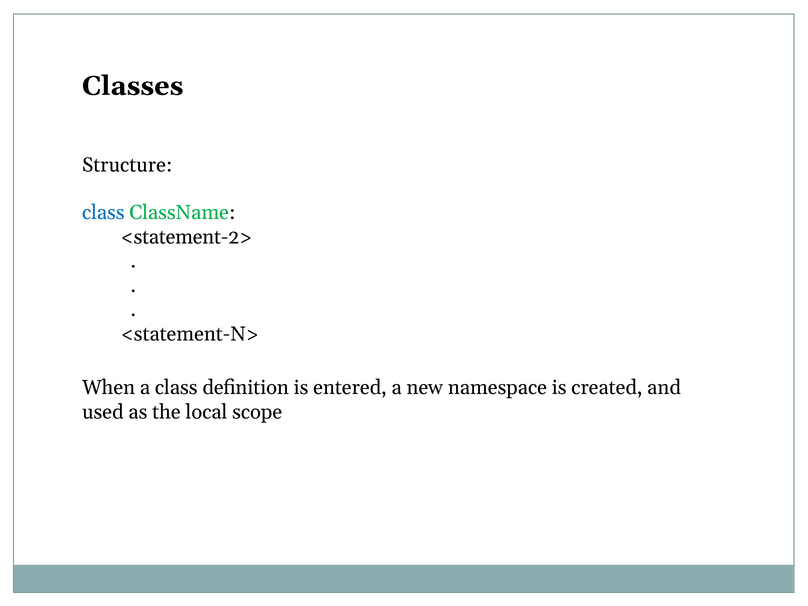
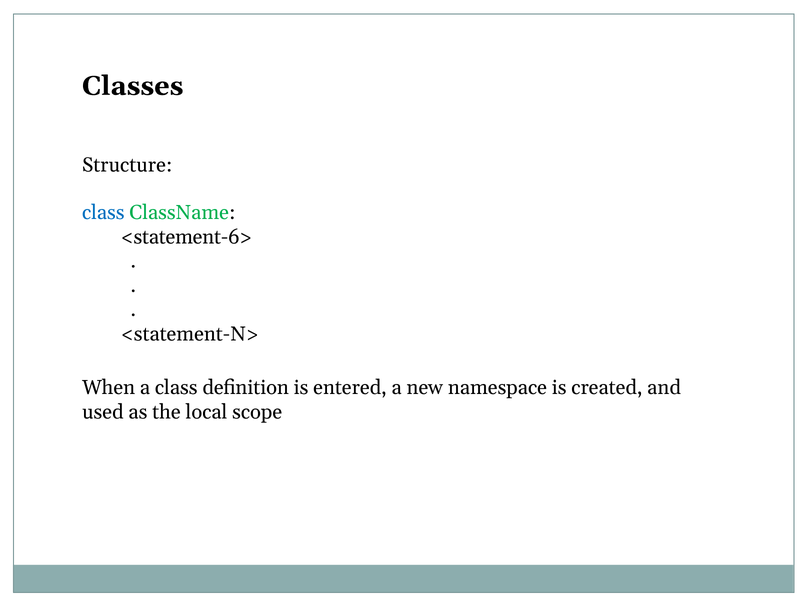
<statement-2>: <statement-2> -> <statement-6>
